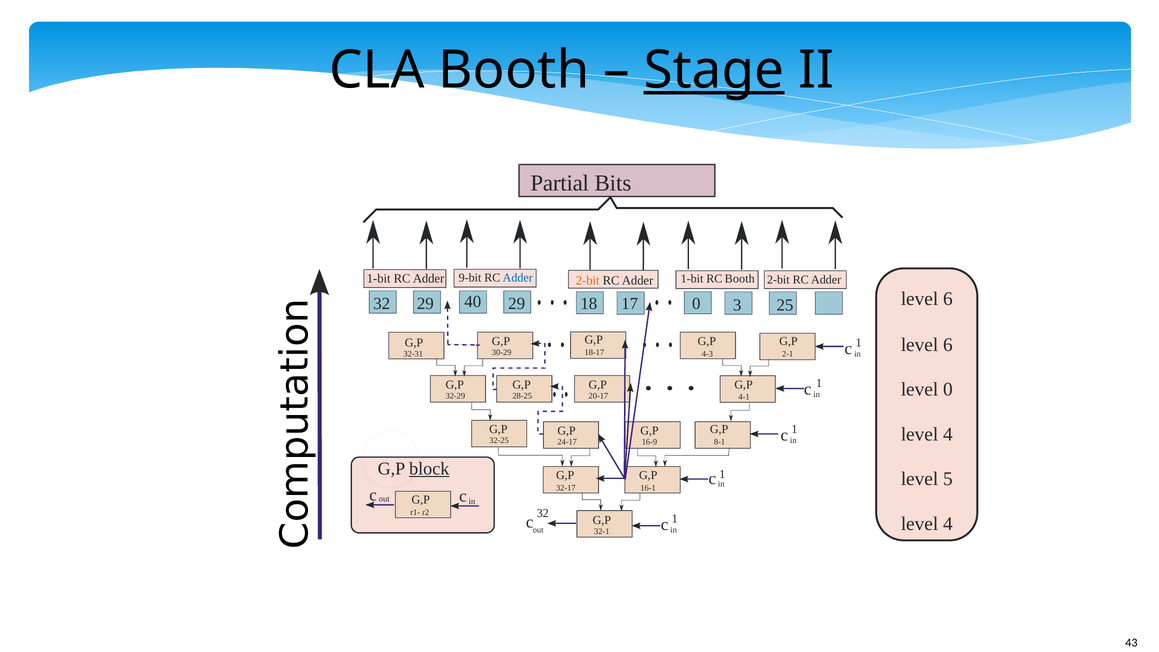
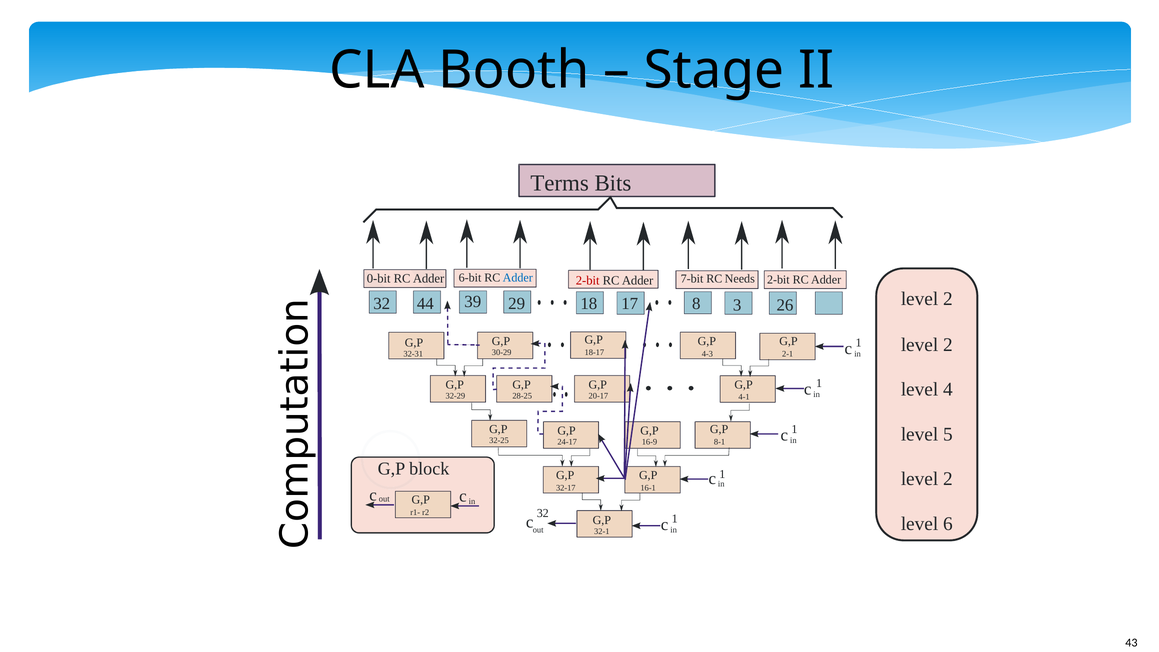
Stage underline: present -> none
Partial: Partial -> Terms
1-bit at (379, 278): 1-bit -> 0-bit
9-bit: 9-bit -> 6-bit
2-bit at (588, 281) colour: orange -> red
Adder 1-bit: 1-bit -> 7-bit
RC Booth: Booth -> Needs
6 at (948, 299): 6 -> 2
32 29: 29 -> 44
29 0: 0 -> 8
25: 25 -> 26
40: 40 -> 39
6 at (948, 345): 6 -> 2
level 0: 0 -> 4
4 at (948, 434): 4 -> 5
block underline: present -> none
5 at (948, 479): 5 -> 2
4 at (948, 524): 4 -> 6
